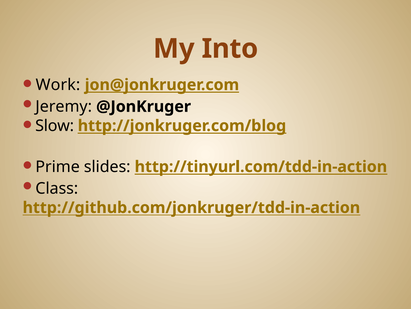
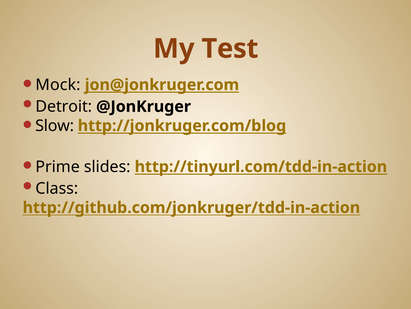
Into: Into -> Test
Work: Work -> Mock
Jeremy: Jeremy -> Detroit
